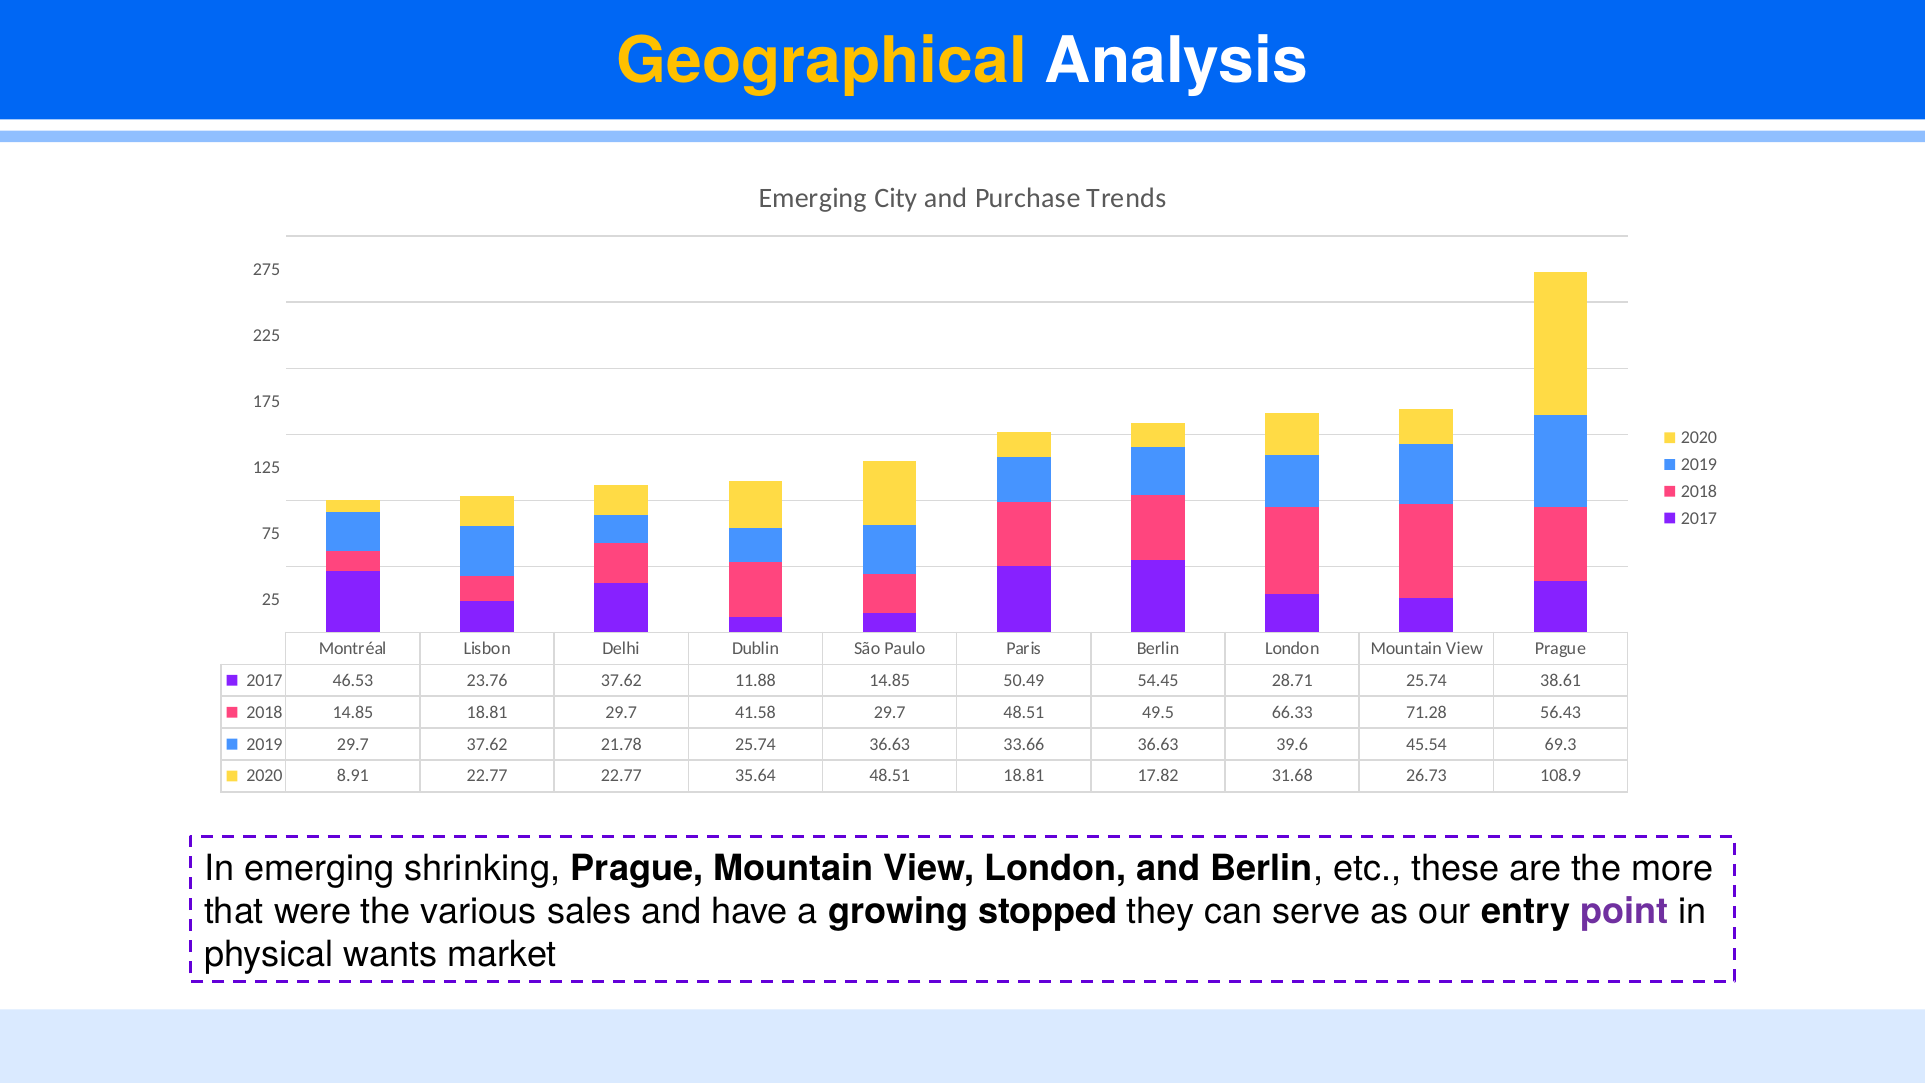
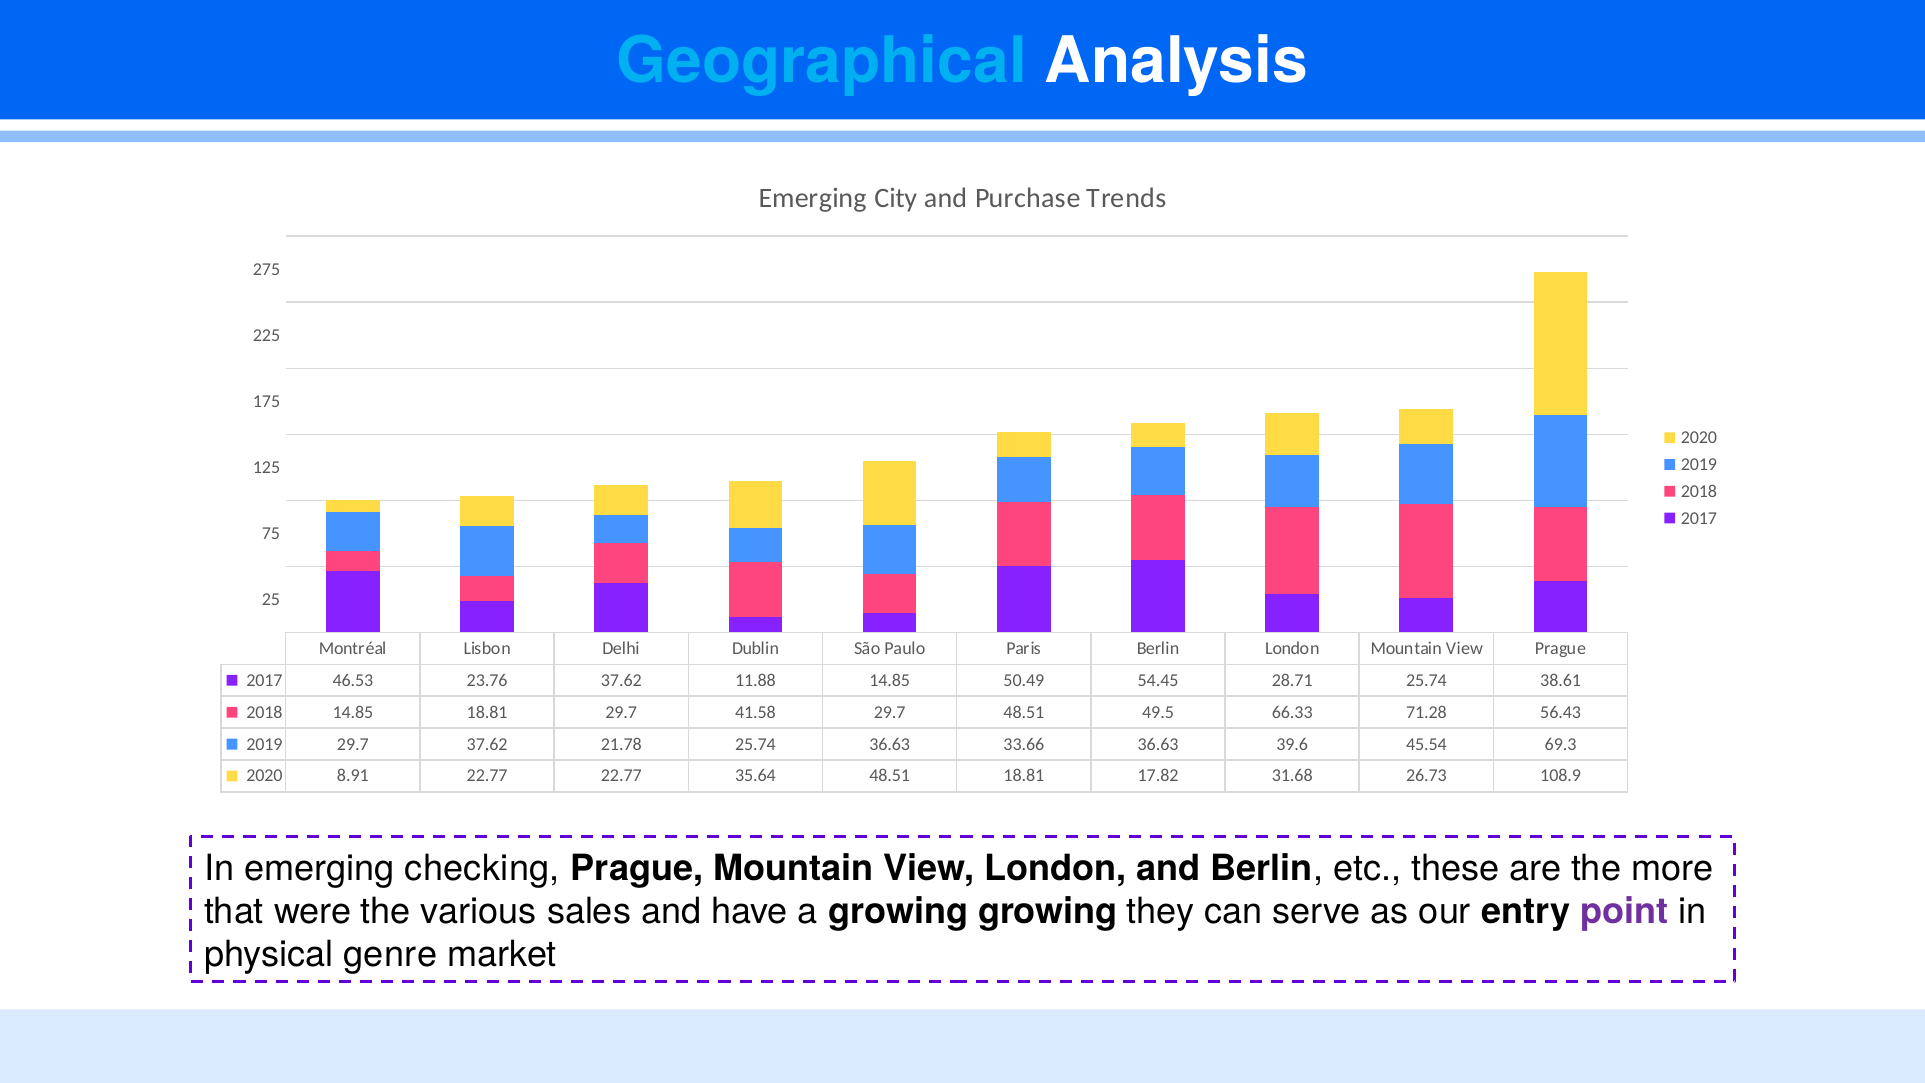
Geographical colour: yellow -> light blue
shrinking: shrinking -> checking
growing stopped: stopped -> growing
wants: wants -> genre
